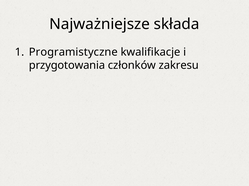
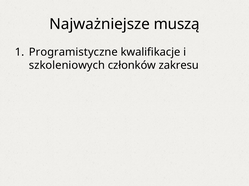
składa: składa -> muszą
przygotowania: przygotowania -> szkoleniowych
